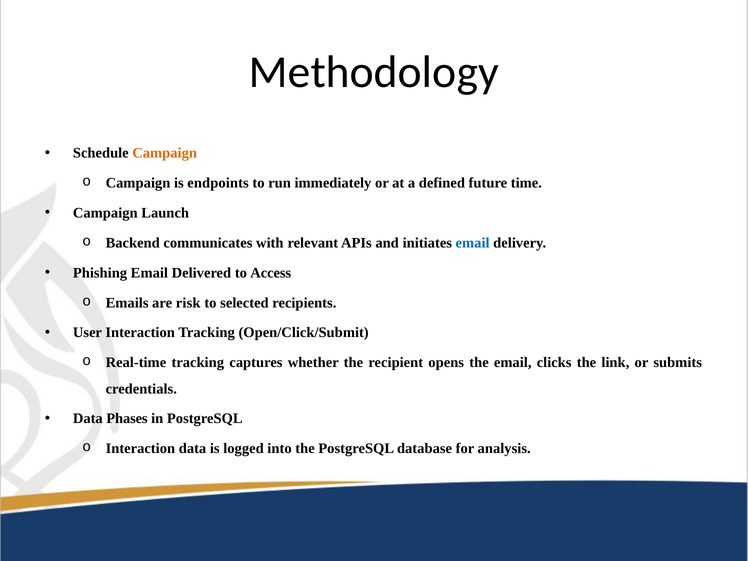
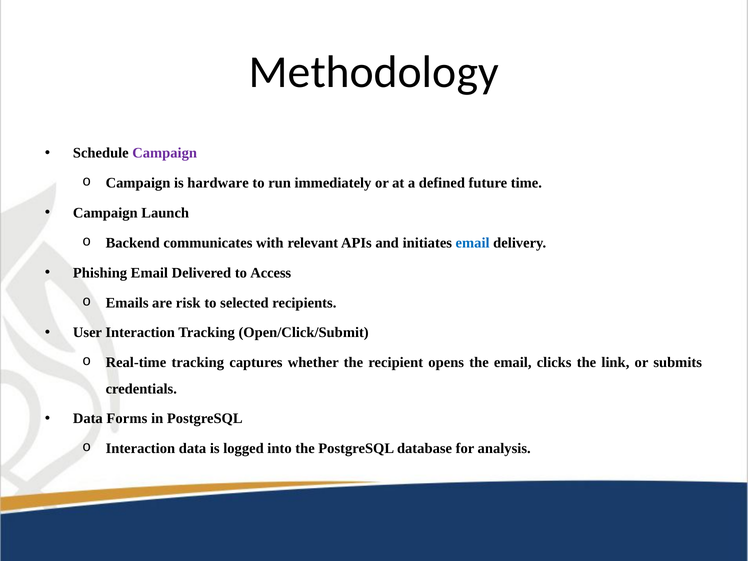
Campaign at (165, 153) colour: orange -> purple
endpoints: endpoints -> hardware
Phases: Phases -> Forms
